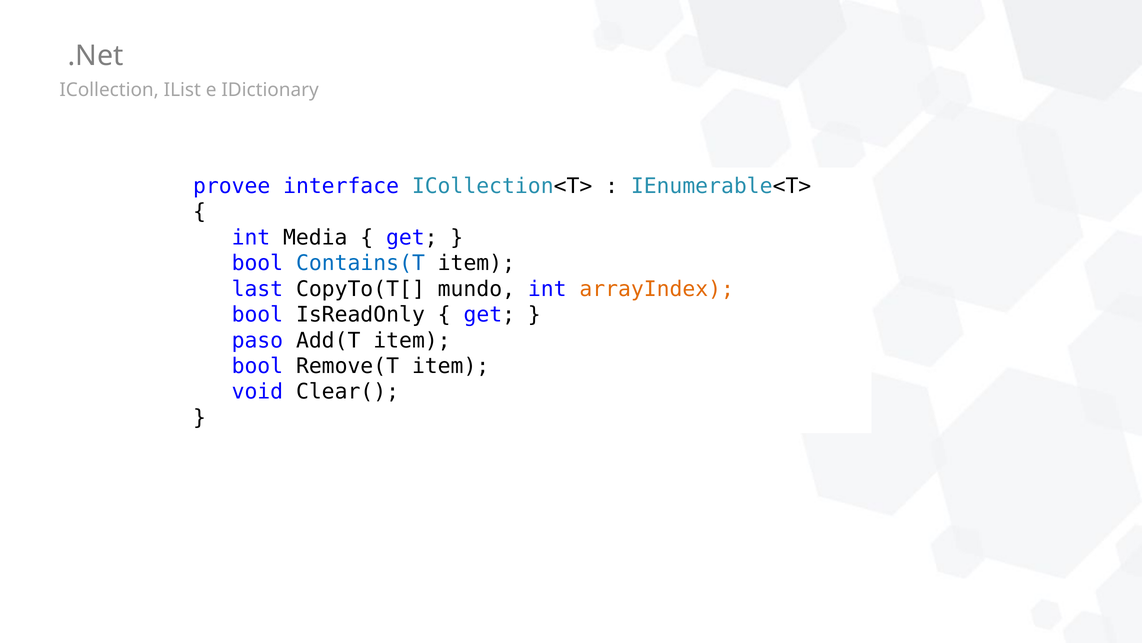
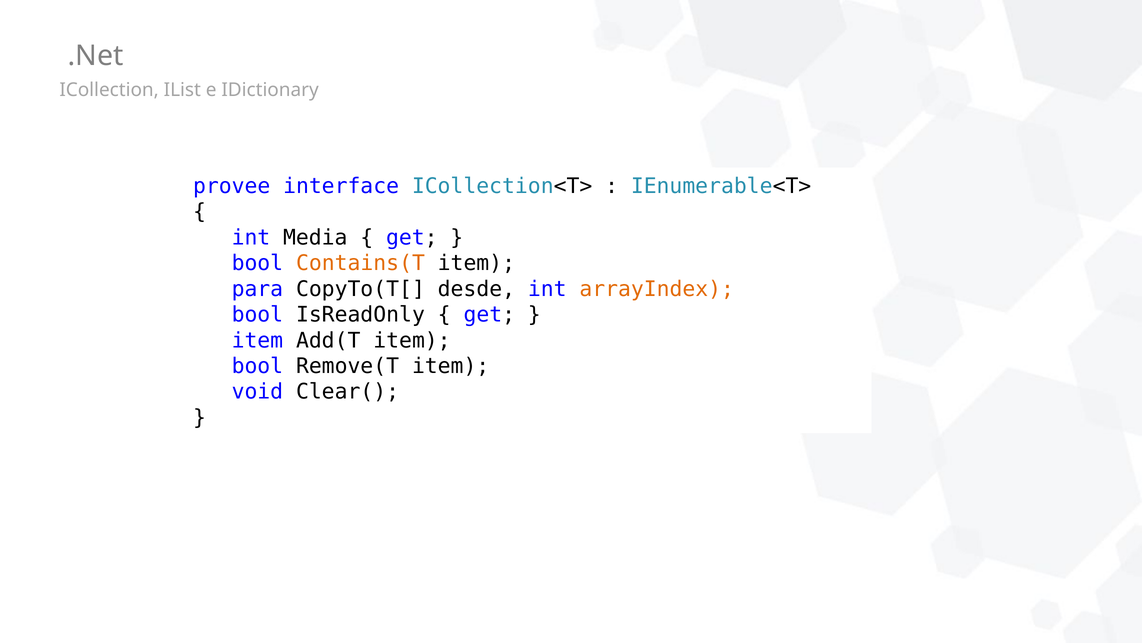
Contains(T colour: blue -> orange
last: last -> para
mundo: mundo -> desde
paso at (257, 340): paso -> item
